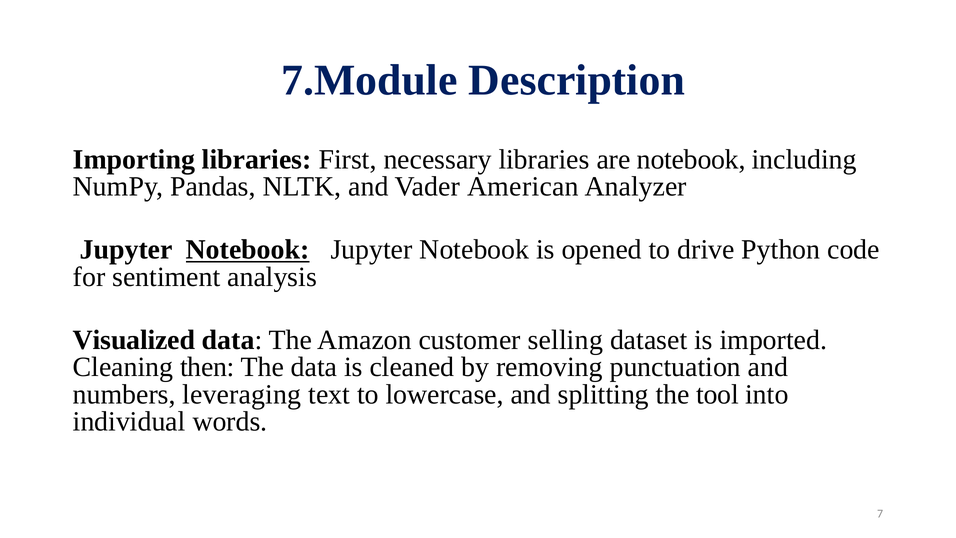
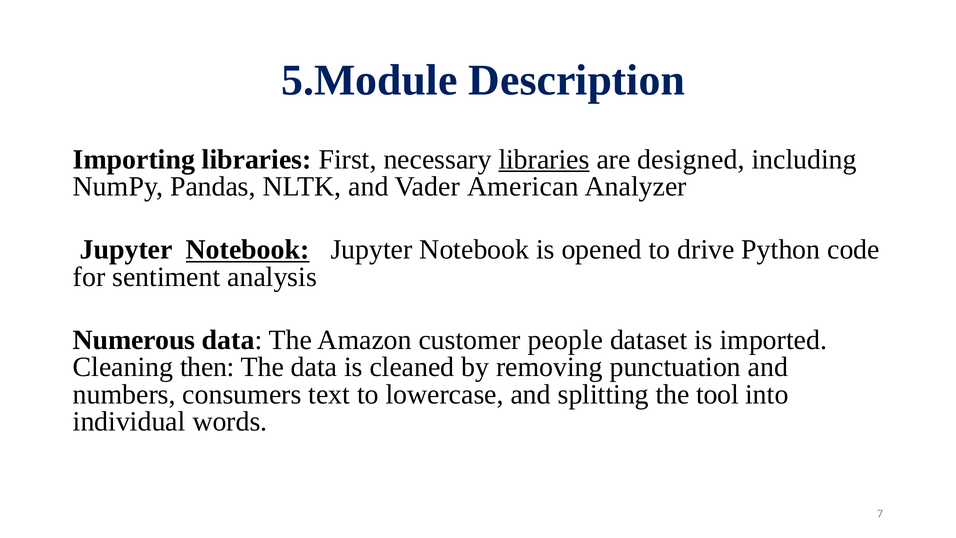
7.Module: 7.Module -> 5.Module
libraries at (544, 159) underline: none -> present
are notebook: notebook -> designed
Visualized: Visualized -> Numerous
selling: selling -> people
leveraging: leveraging -> consumers
